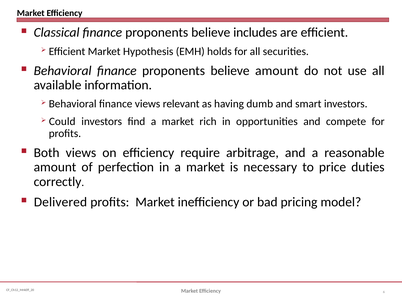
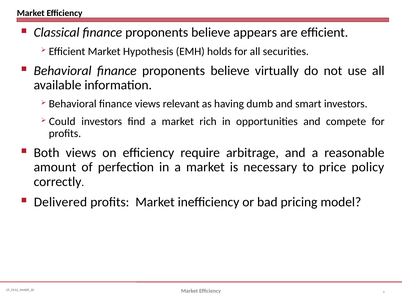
includes: includes -> appears
believe amount: amount -> virtually
duties: duties -> policy
